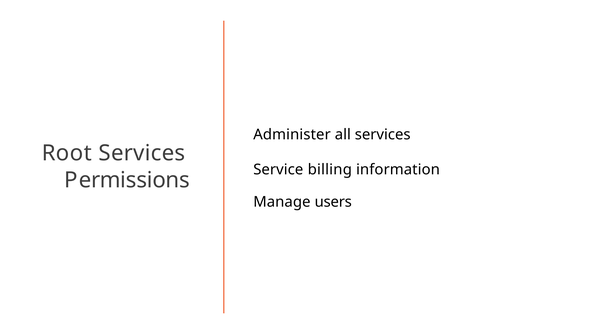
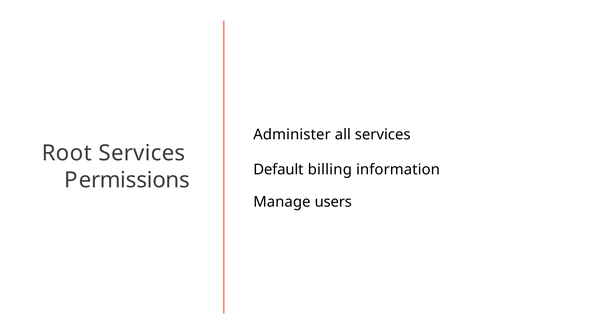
Service: Service -> Default
